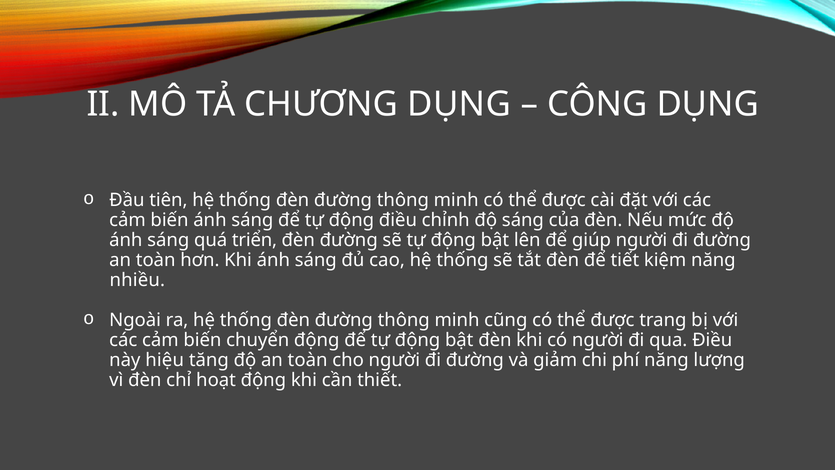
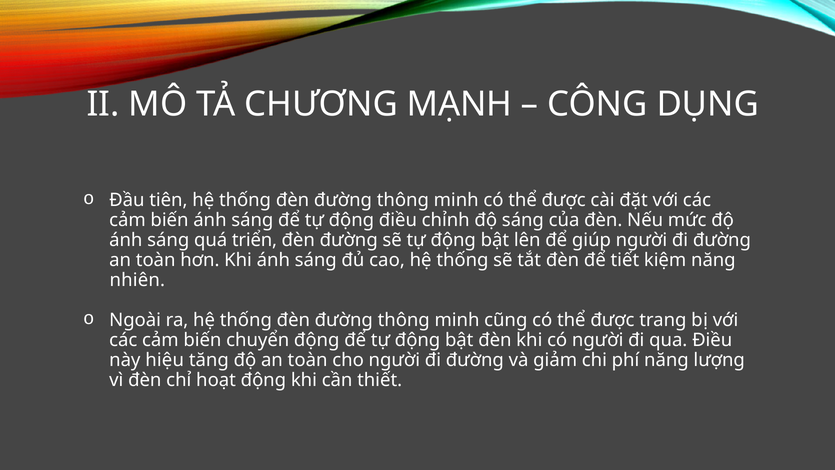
CHƯƠNG DỤNG: DỤNG -> MẠNH
nhiều: nhiều -> nhiên
